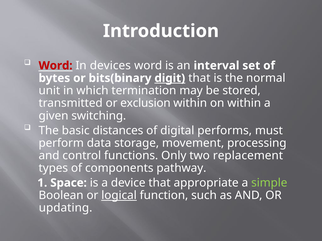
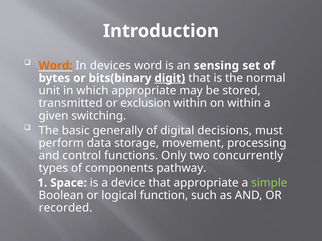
Word at (56, 66) colour: red -> orange
interval: interval -> sensing
which termination: termination -> appropriate
distances: distances -> generally
performs: performs -> decisions
replacement: replacement -> concurrently
logical underline: present -> none
updating: updating -> recorded
